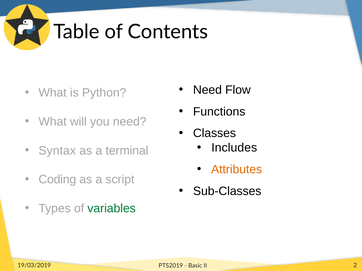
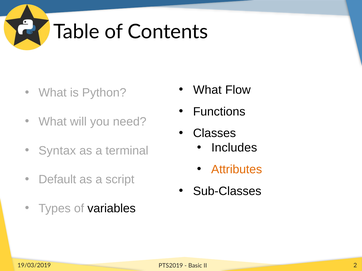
Need at (207, 90): Need -> What
Coding: Coding -> Default
variables colour: green -> black
